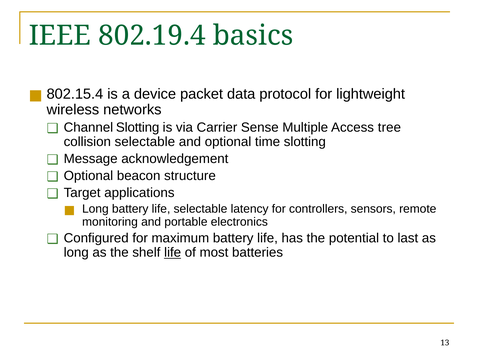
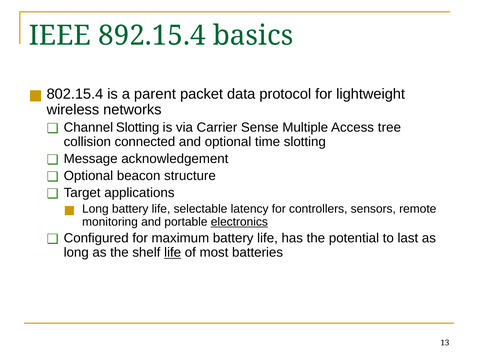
802.19.4: 802.19.4 -> 892.15.4
device: device -> parent
collision selectable: selectable -> connected
electronics underline: none -> present
